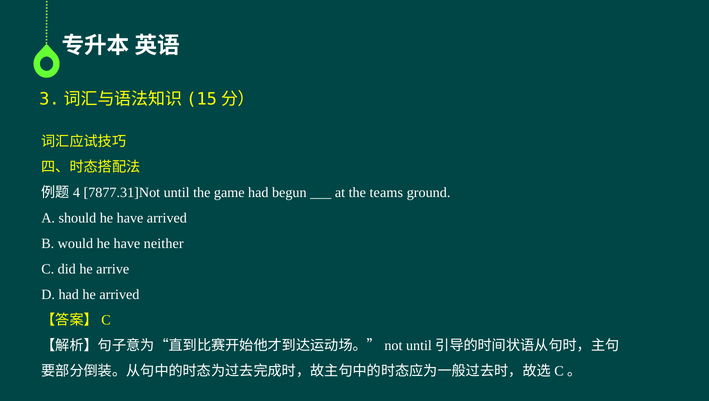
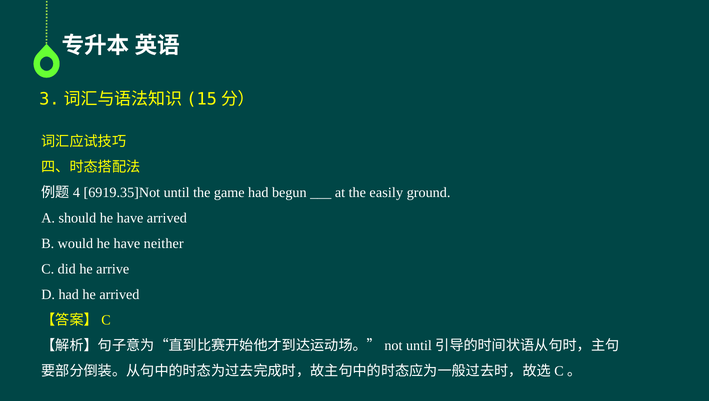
7877.31]Not: 7877.31]Not -> 6919.35]Not
teams: teams -> easily
